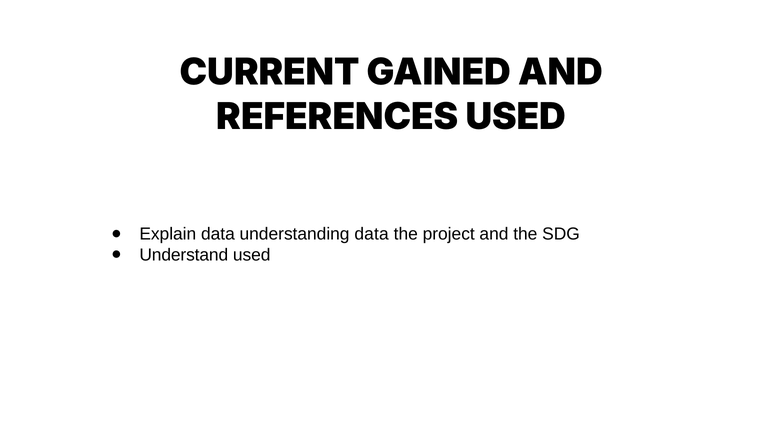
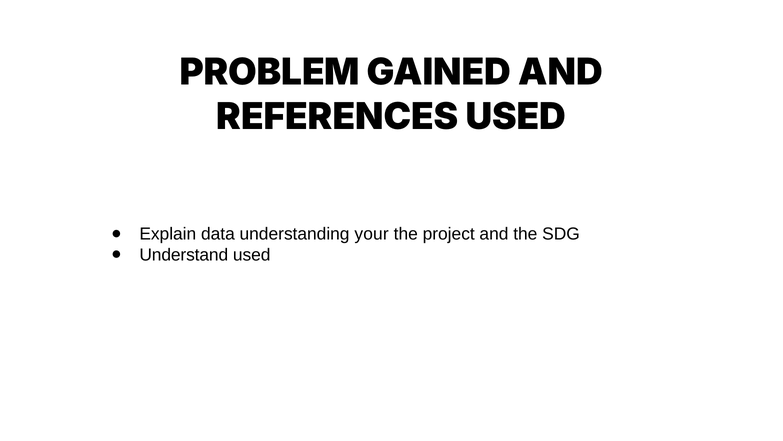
CURRENT: CURRENT -> PROBLEM
understanding data: data -> your
